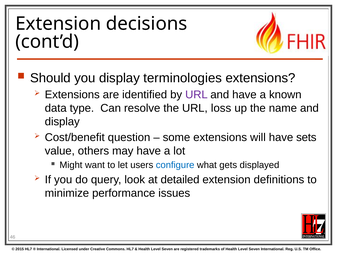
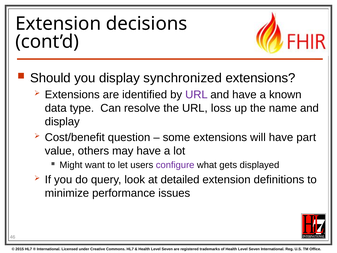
terminologies: terminologies -> synchronized
sets: sets -> part
configure colour: blue -> purple
